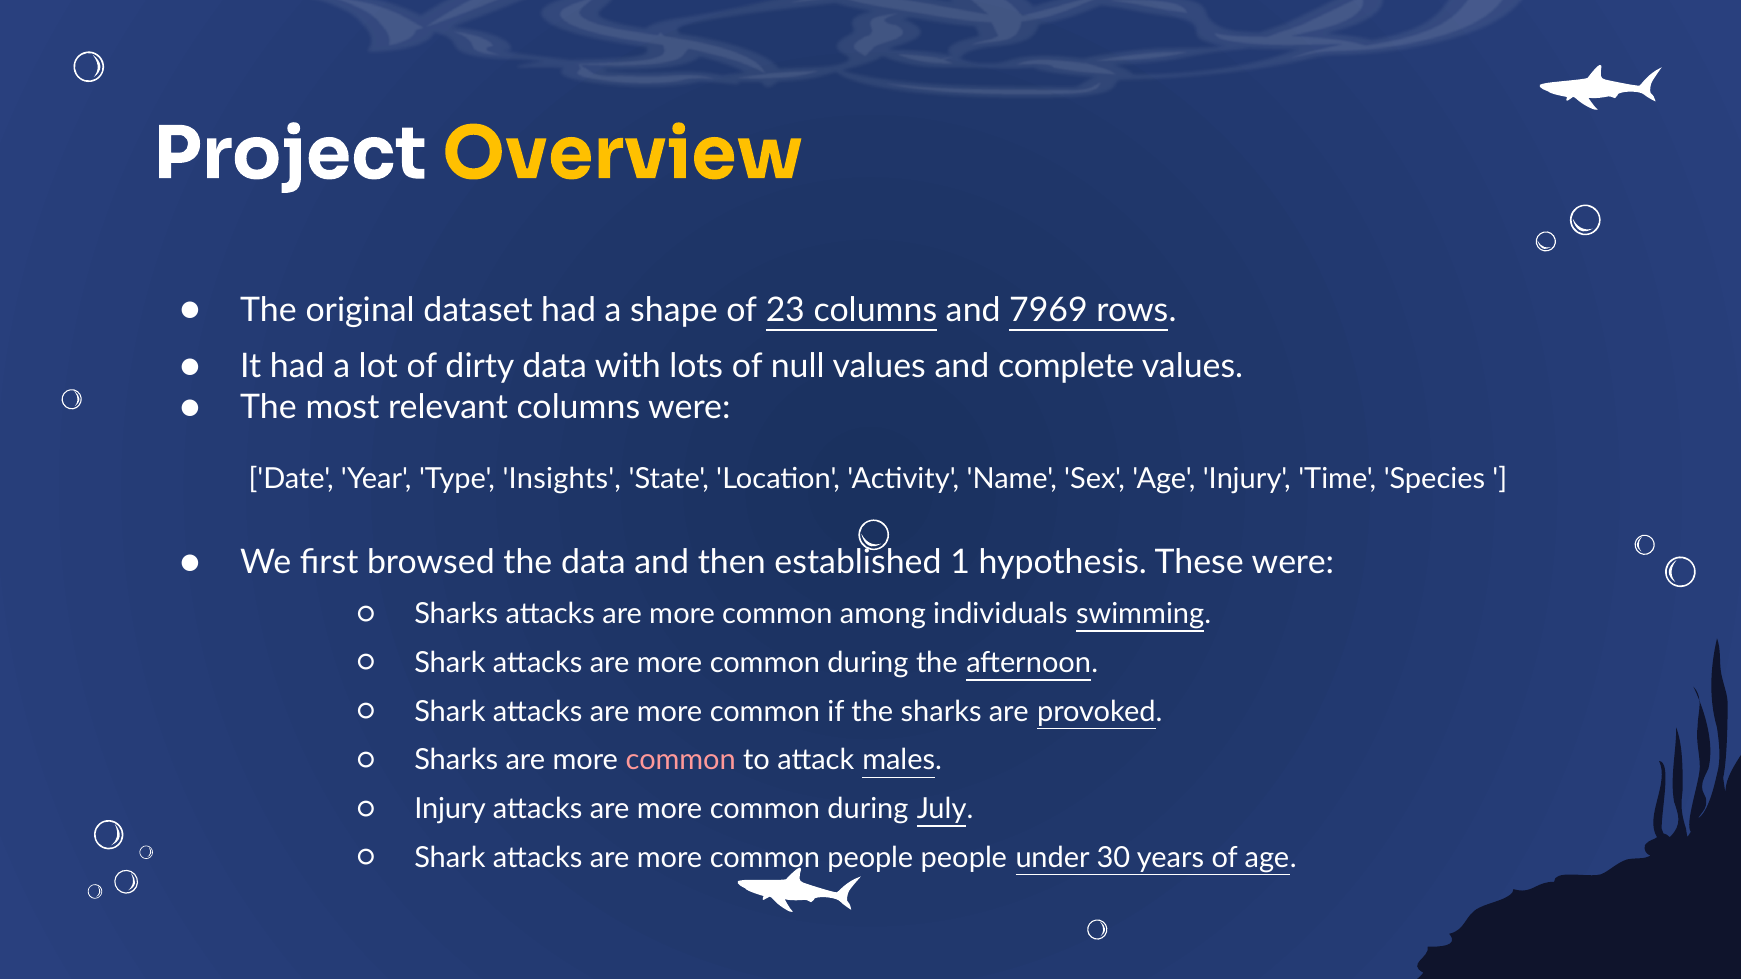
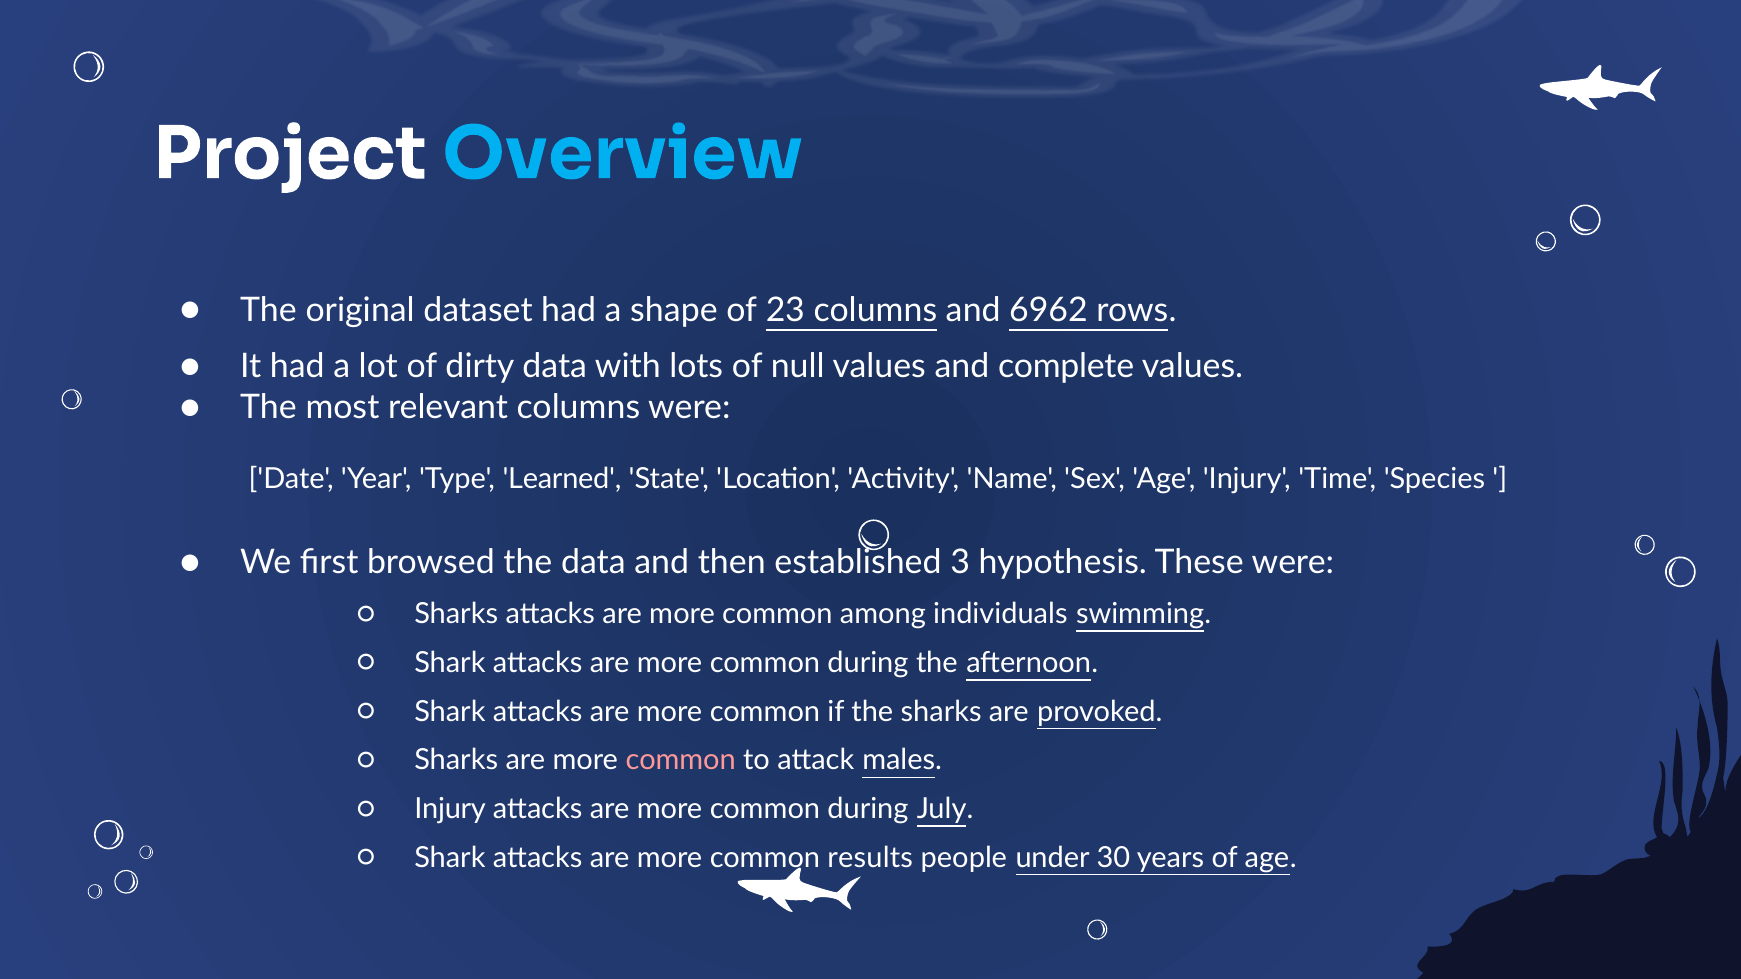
Overview colour: yellow -> light blue
7969: 7969 -> 6962
Insights: Insights -> Learned
1: 1 -> 3
common people: people -> results
